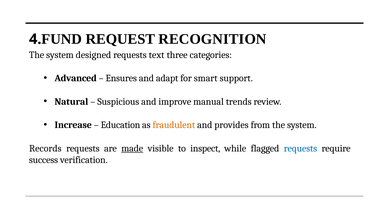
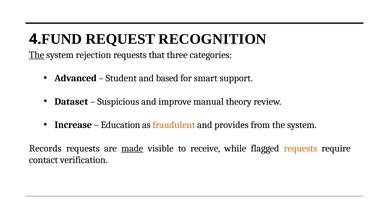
The at (37, 55) underline: none -> present
designed: designed -> rejection
text: text -> that
Ensures: Ensures -> Student
adapt: adapt -> based
Natural: Natural -> Dataset
trends: trends -> theory
inspect: inspect -> receive
requests at (300, 148) colour: blue -> orange
success: success -> contact
